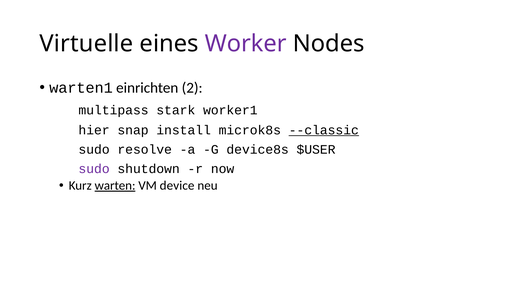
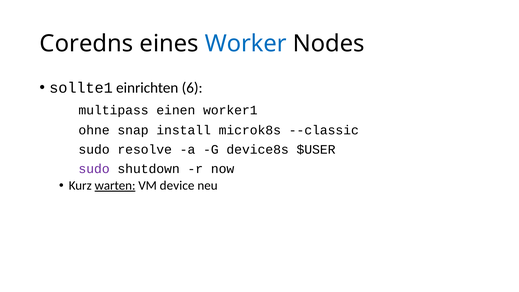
Virtuelle: Virtuelle -> Coredns
Worker colour: purple -> blue
warten1: warten1 -> sollte1
2: 2 -> 6
stark: stark -> einen
hier: hier -> ohne
--classic underline: present -> none
